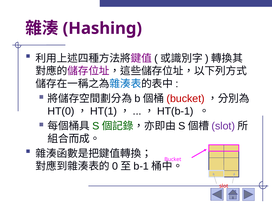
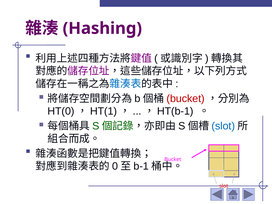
slot at (223, 126) colour: purple -> blue
